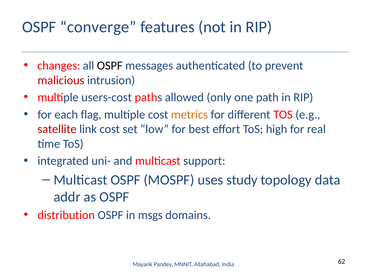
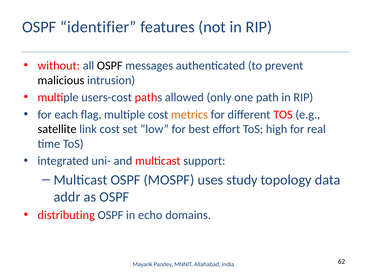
converge: converge -> identifier
changes: changes -> without
malicious colour: red -> black
satellite colour: red -> black
distribution: distribution -> distributing
msgs: msgs -> echo
